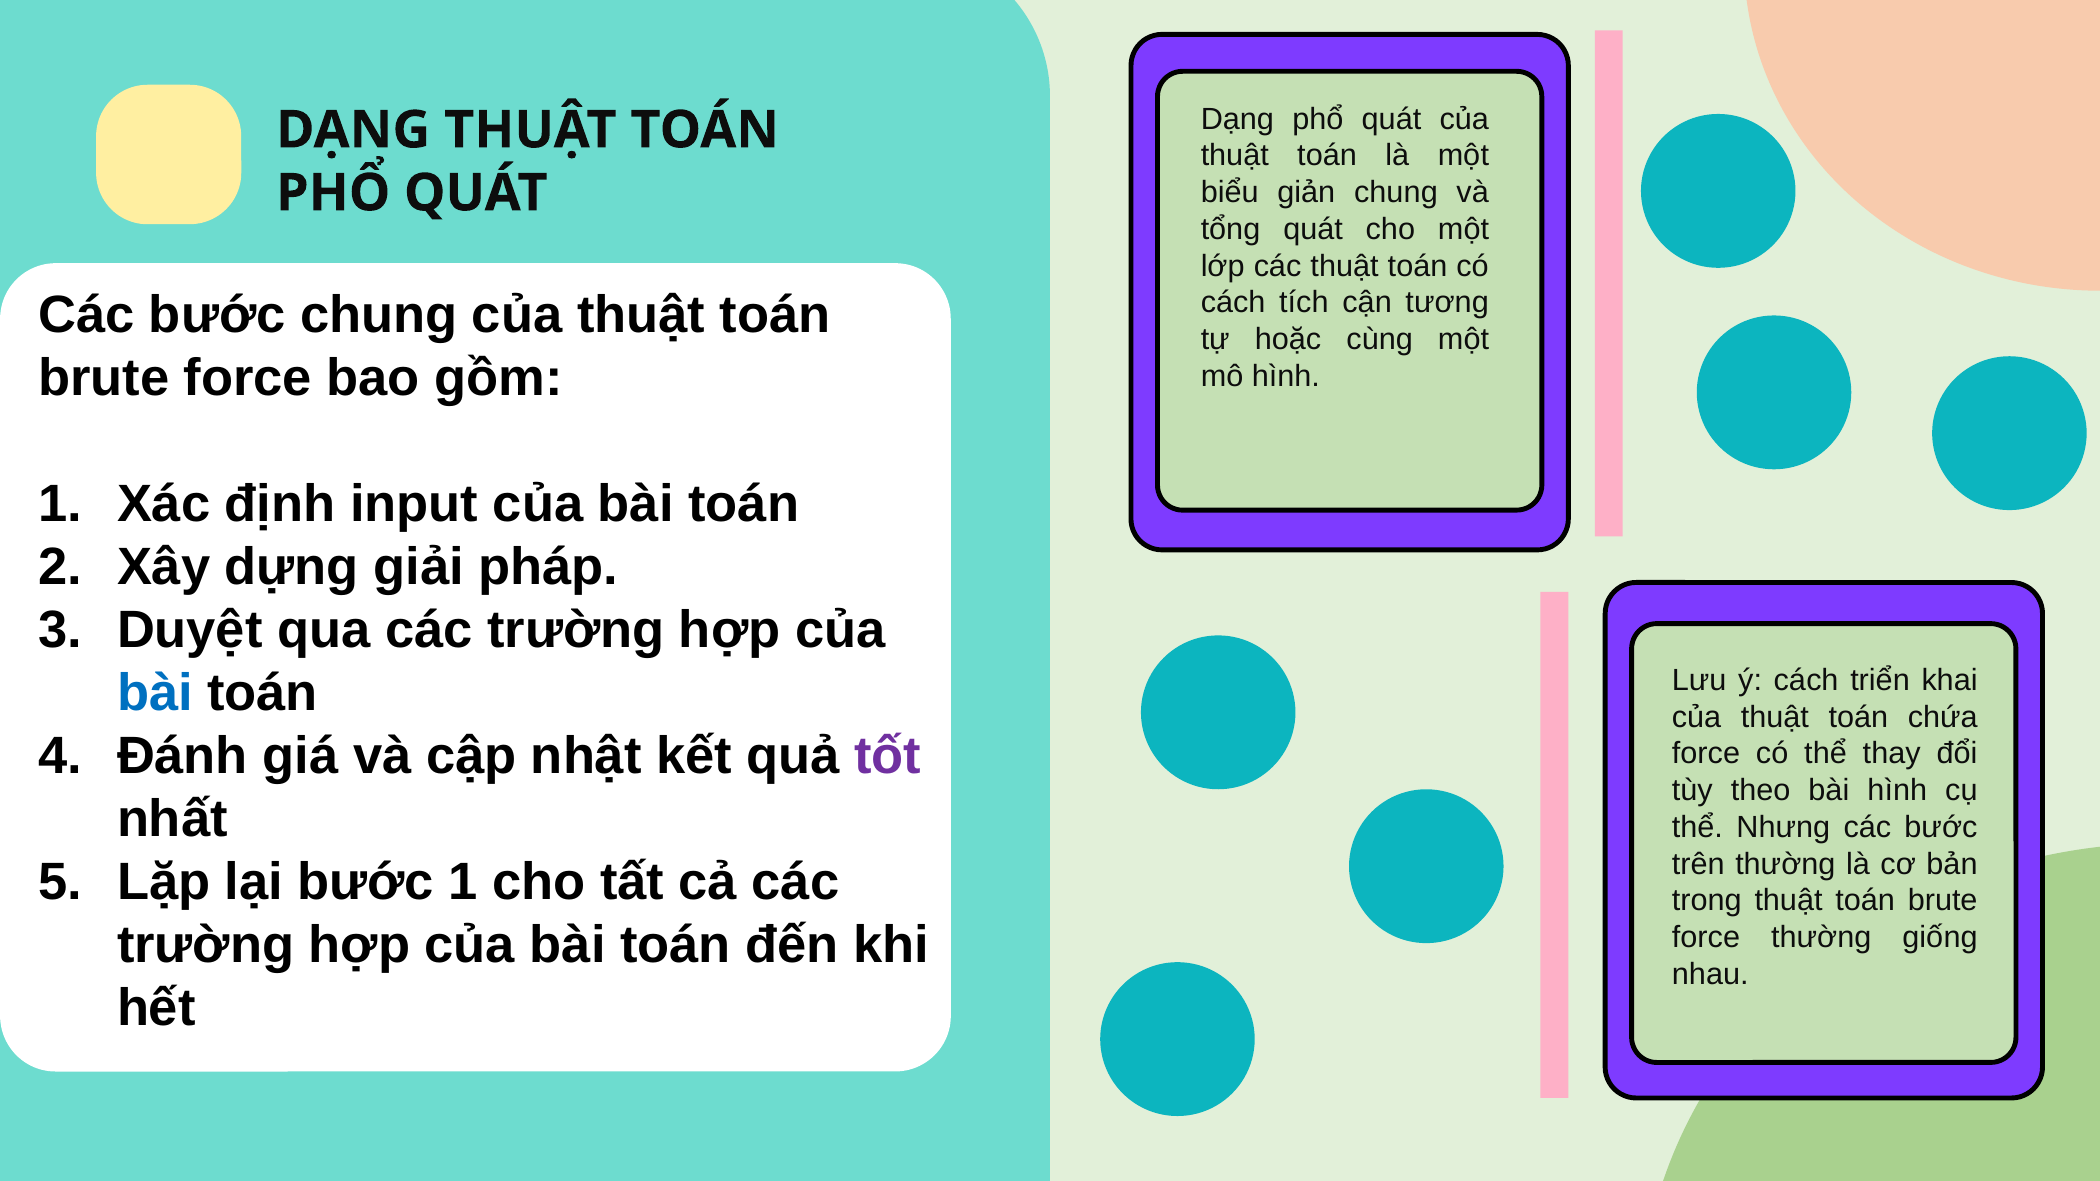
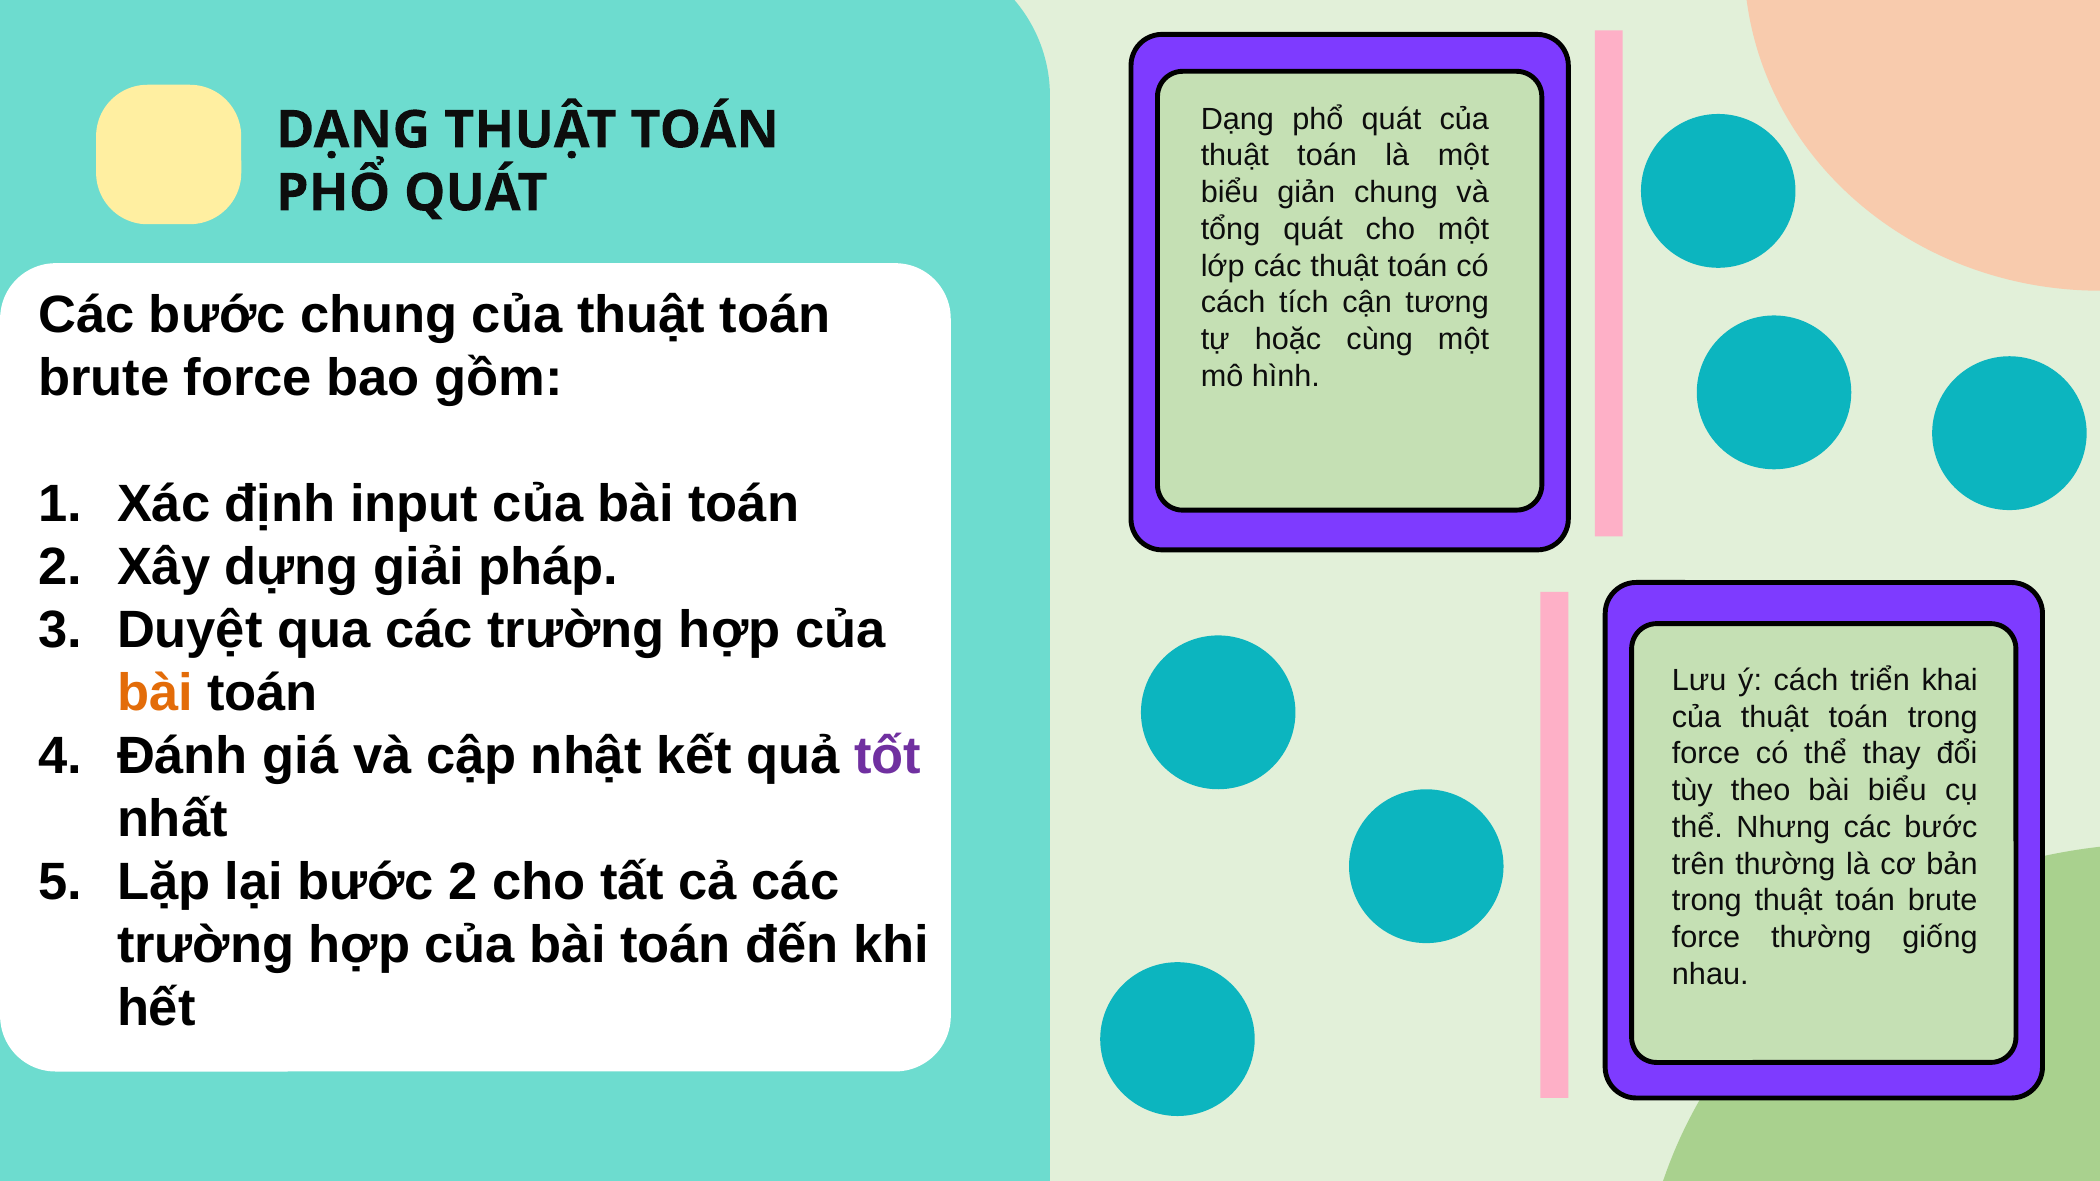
bài at (155, 694) colour: blue -> orange
toán chứa: chứa -> trong
bài hình: hình -> biểu
bước 1: 1 -> 2
